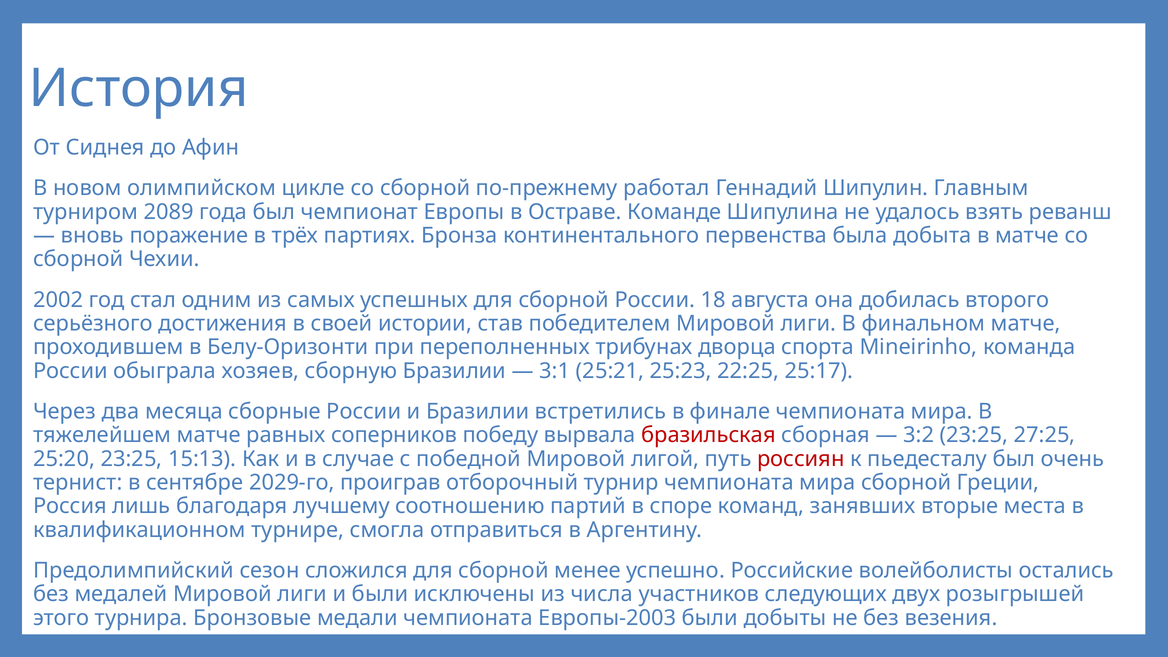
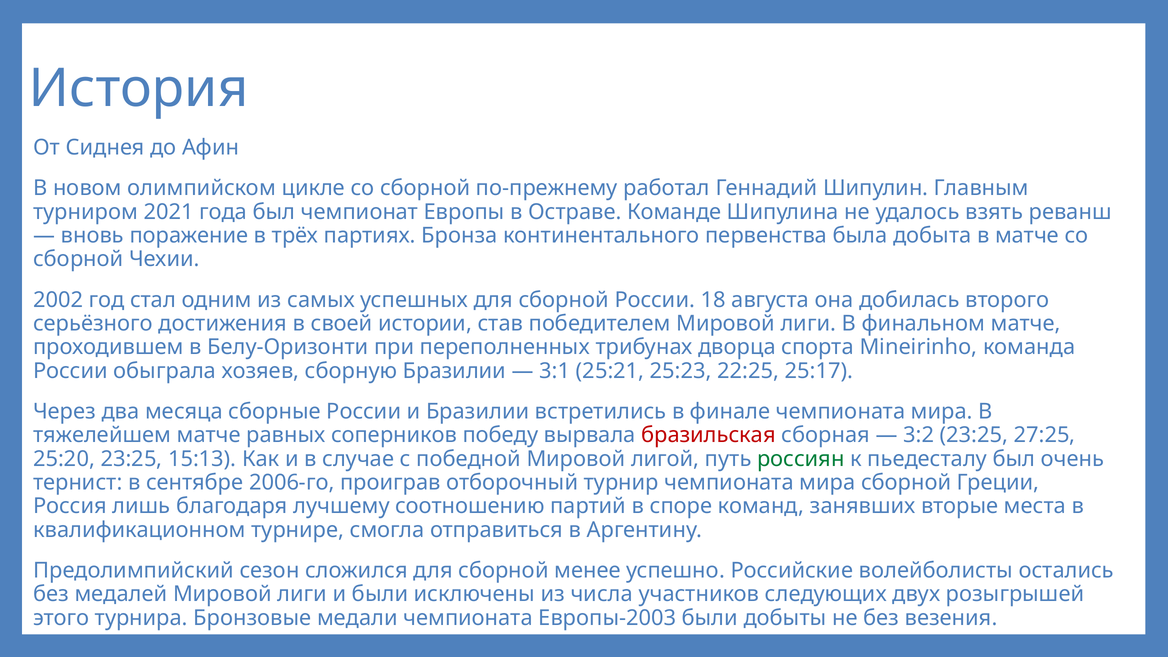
2089: 2089 -> 2021
россиян colour: red -> green
2029-го: 2029-го -> 2006-го
